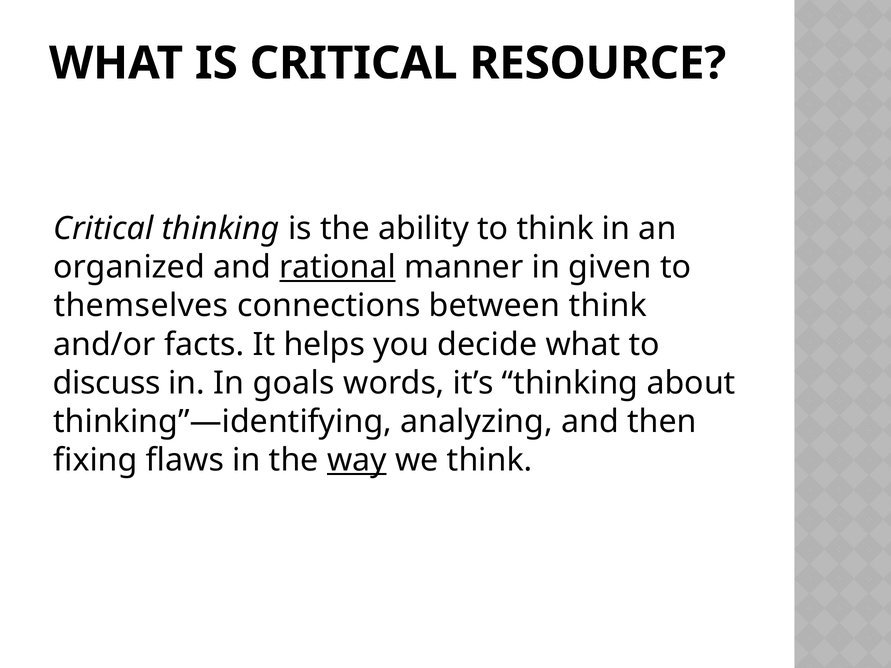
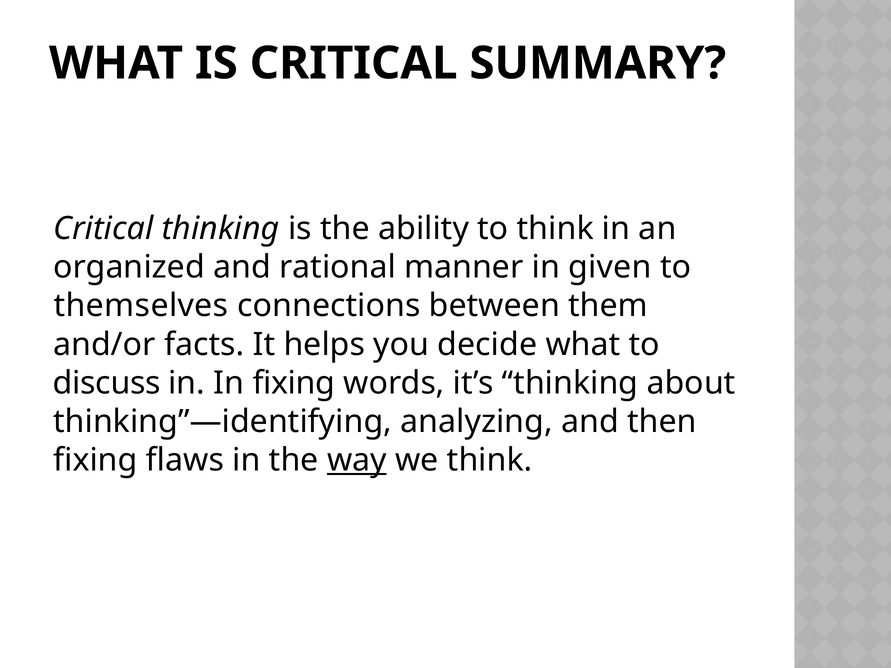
RESOURCE: RESOURCE -> SUMMARY
rational underline: present -> none
between think: think -> them
In goals: goals -> fixing
